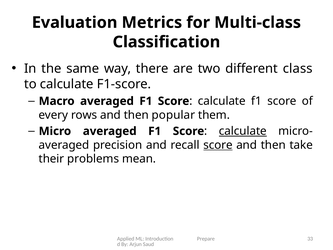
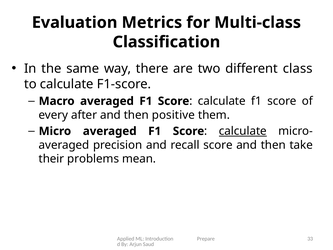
rows: rows -> after
popular: popular -> positive
score at (218, 145) underline: present -> none
